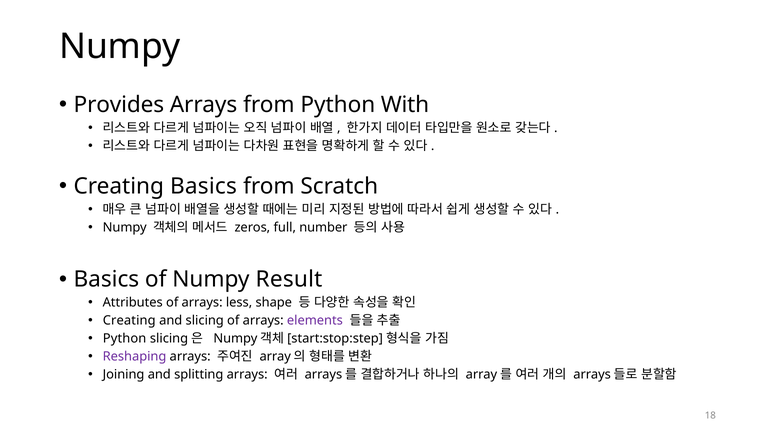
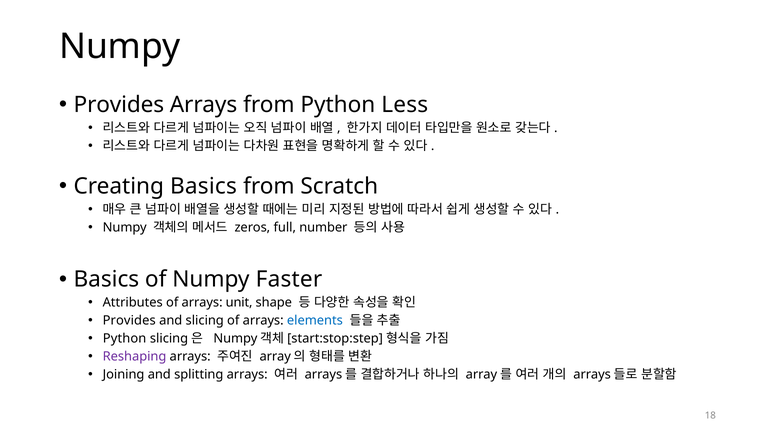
With: With -> Less
Result: Result -> Faster
less: less -> unit
Creating at (129, 321): Creating -> Provides
elements colour: purple -> blue
